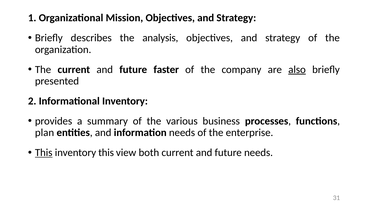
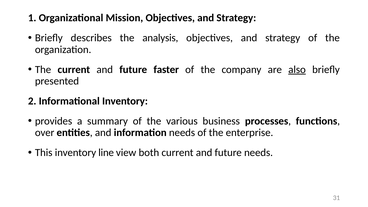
plan: plan -> over
This at (44, 153) underline: present -> none
inventory this: this -> line
